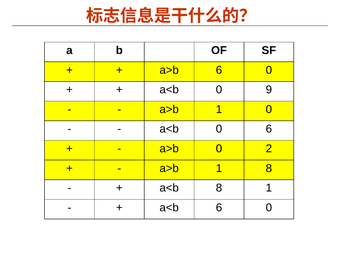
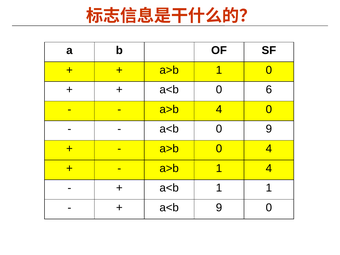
6 at (219, 70): 6 -> 1
9: 9 -> 6
1 at (219, 109): 1 -> 4
0 6: 6 -> 9
0 2: 2 -> 4
1 8: 8 -> 4
a<b 8: 8 -> 1
a<b 6: 6 -> 9
